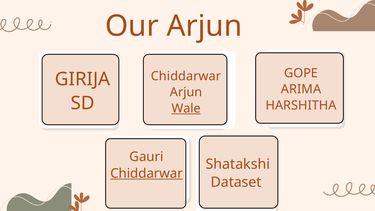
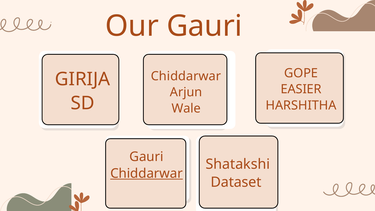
Our Arjun: Arjun -> Gauri
ARIMA: ARIMA -> EASIER
Wale underline: present -> none
